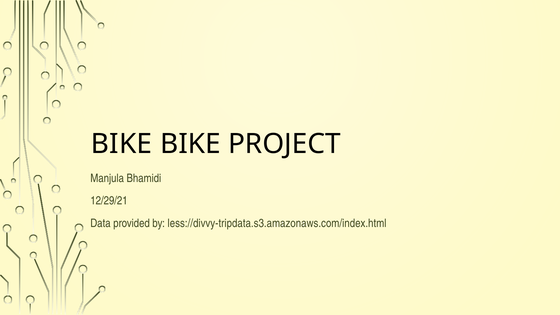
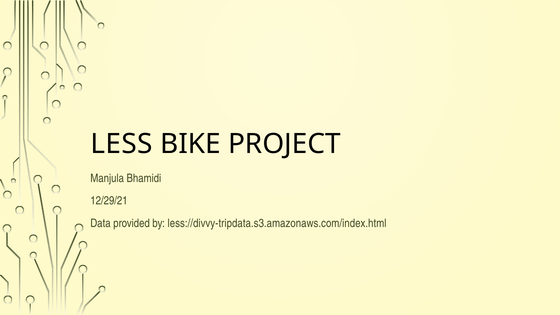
BIKE at (122, 144): BIKE -> LESS
